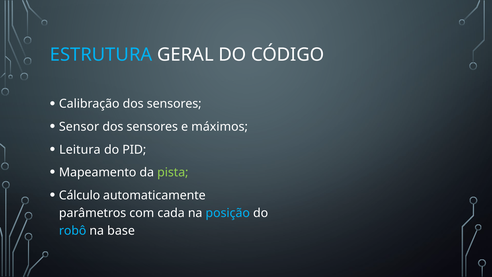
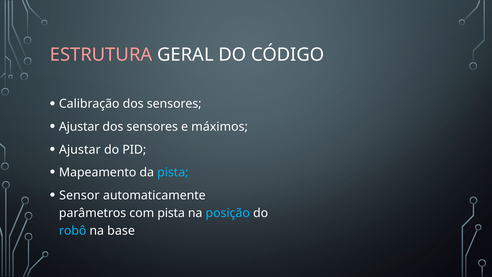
ESTRUTURA colour: light blue -> pink
Sensor at (79, 127): Sensor -> Ajustar
Leitura at (80, 149): Leitura -> Ajustar
pista at (173, 172) colour: light green -> light blue
Cálculo: Cálculo -> Sensor
com cada: cada -> pista
